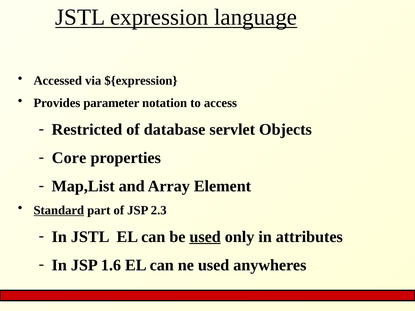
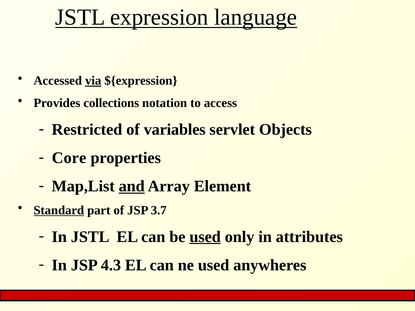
via underline: none -> present
parameter: parameter -> collections
database: database -> variables
and underline: none -> present
2.3: 2.3 -> 3.7
1.6: 1.6 -> 4.3
